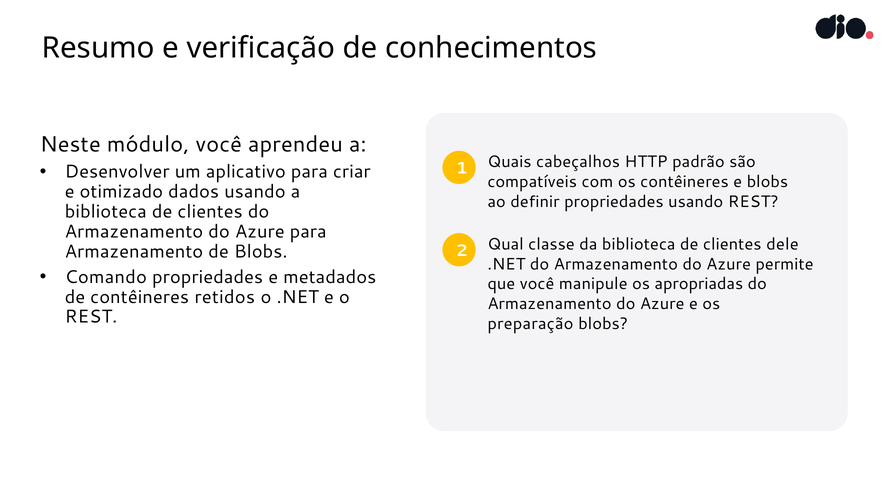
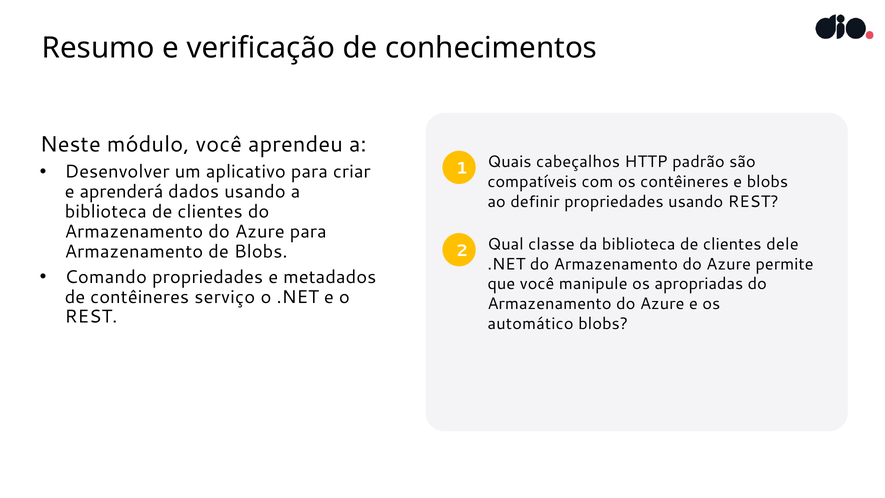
otimizado: otimizado -> aprenderá
retidos: retidos -> serviço
preparação: preparação -> automático
